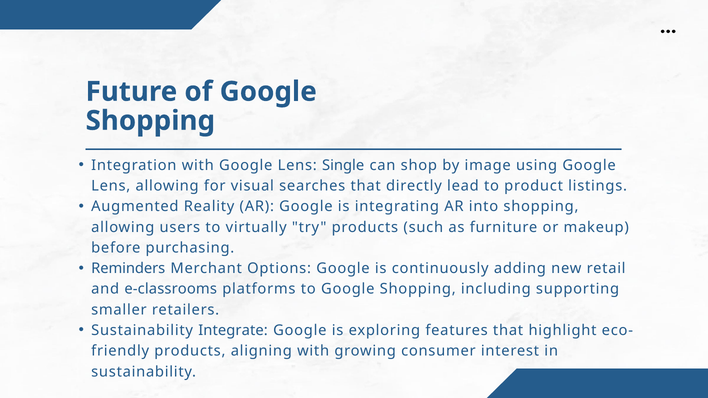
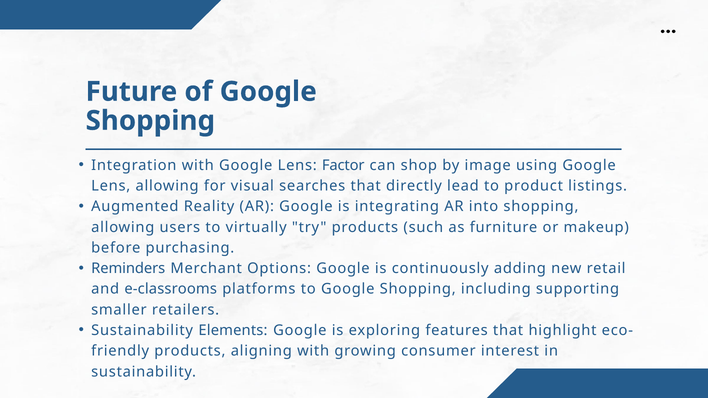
Single: Single -> Factor
Integrate: Integrate -> Elements
